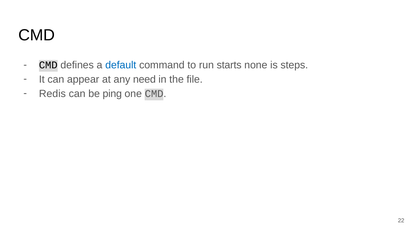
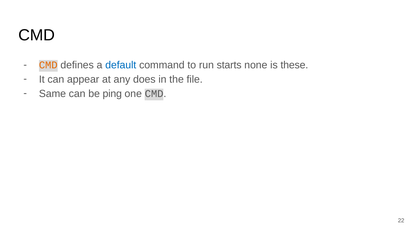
CMD at (48, 65) colour: black -> orange
steps: steps -> these
need: need -> does
Redis: Redis -> Same
